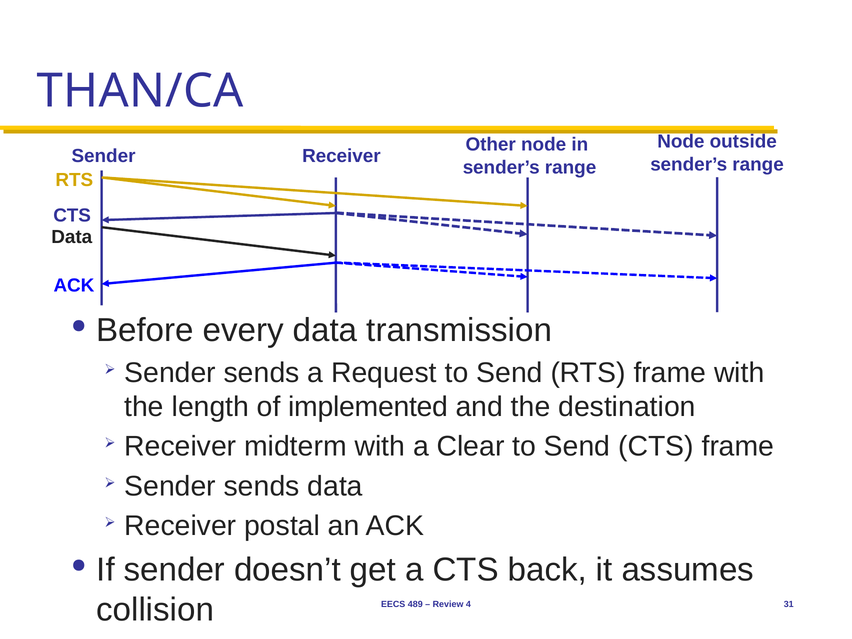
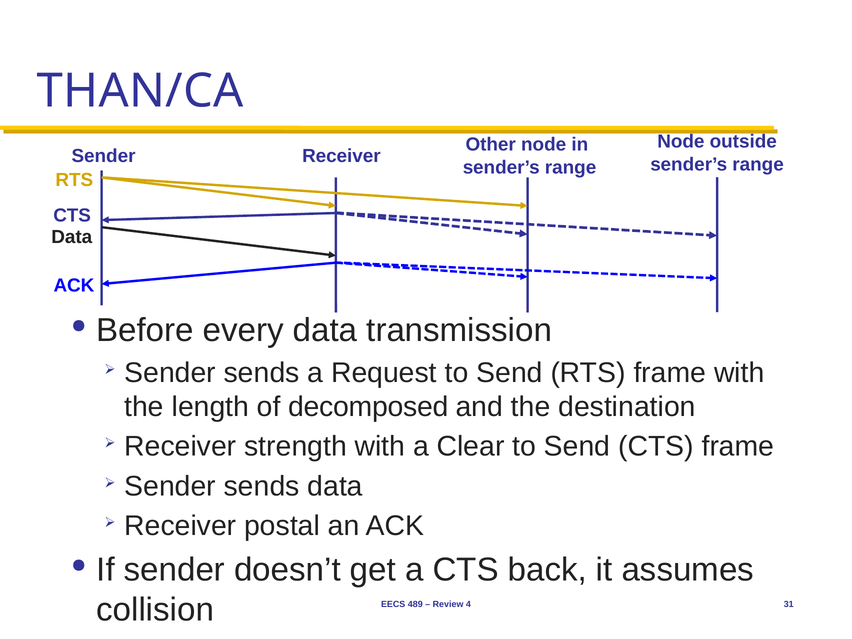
implemented: implemented -> decomposed
midterm: midterm -> strength
